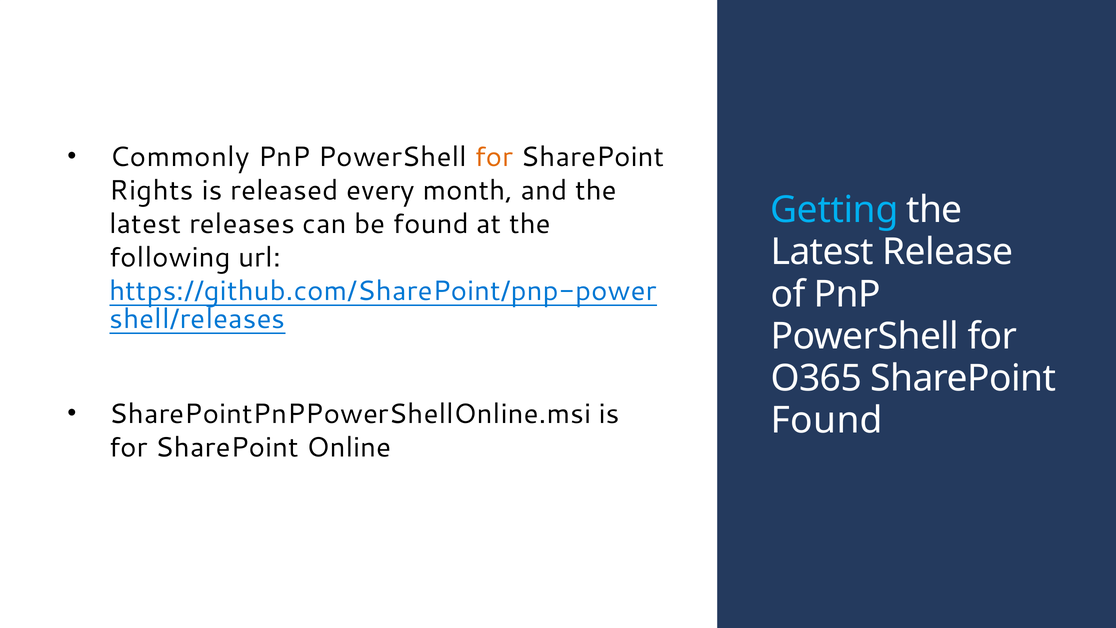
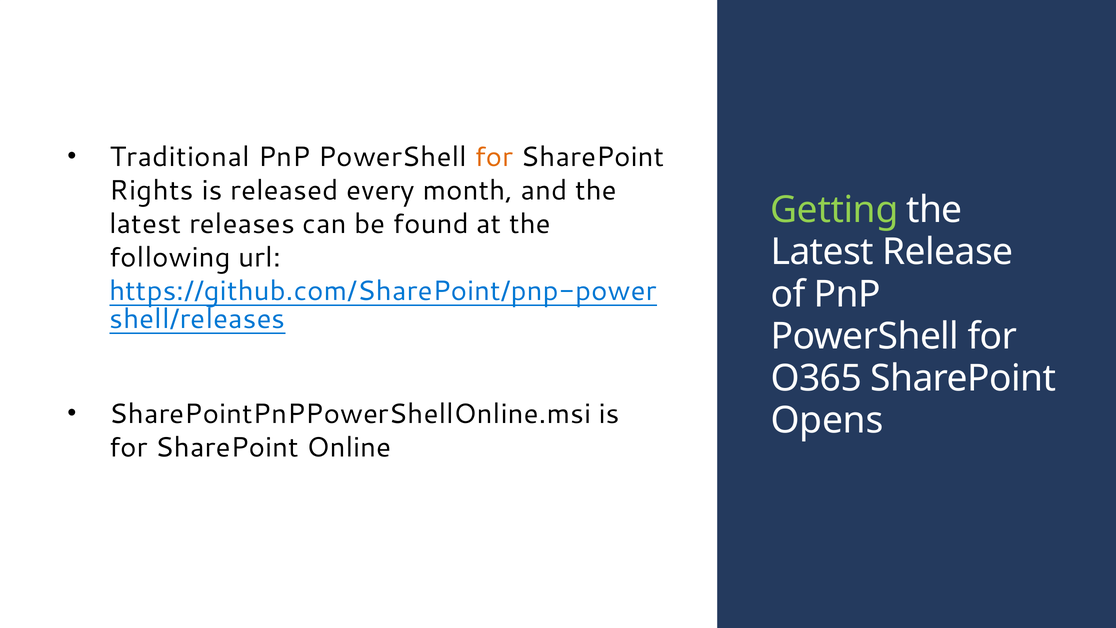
Commonly: Commonly -> Traditional
Getting colour: light blue -> light green
Found at (827, 420): Found -> Opens
